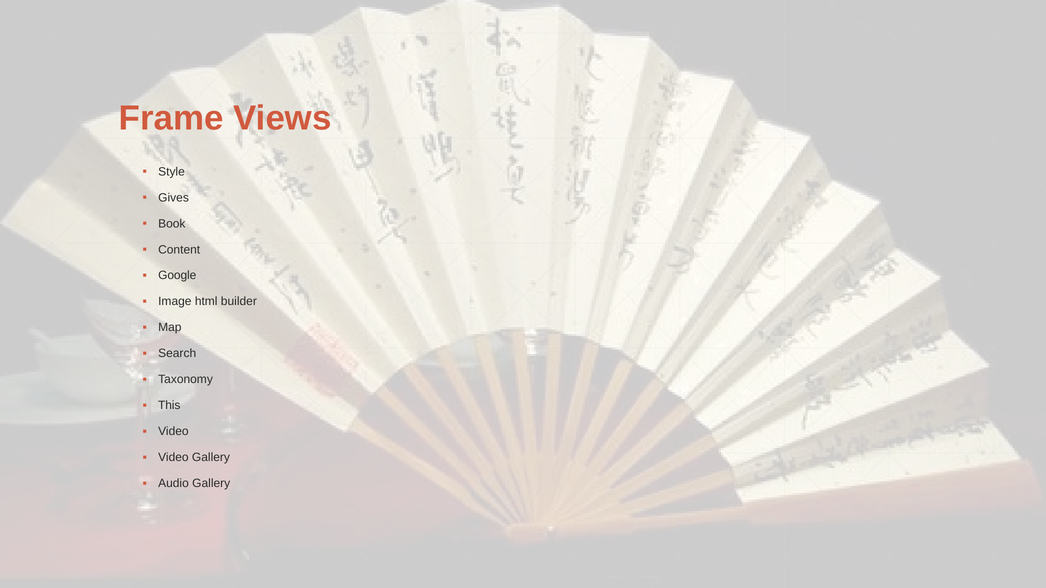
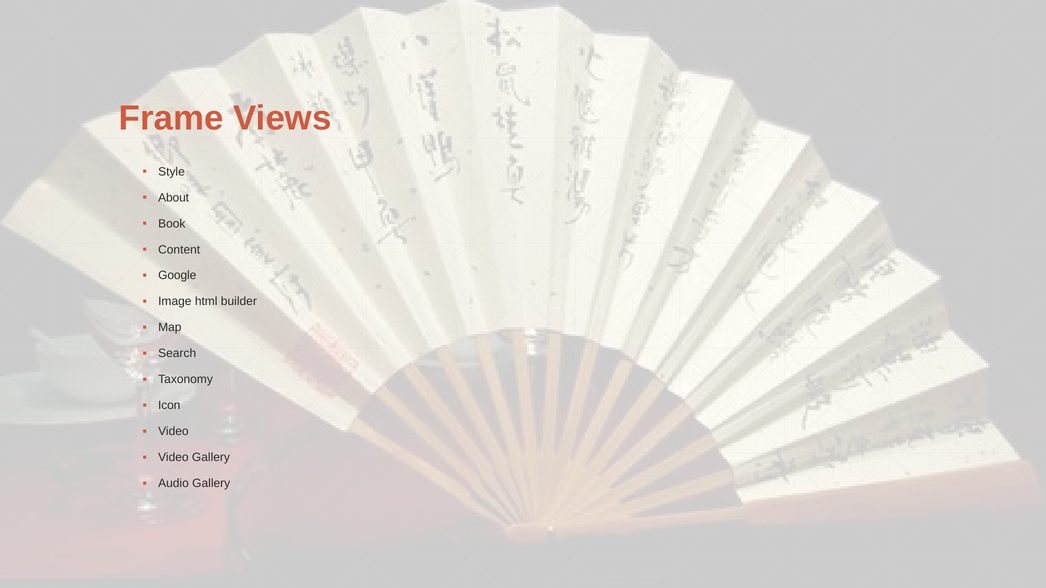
Gives: Gives -> About
This: This -> Icon
